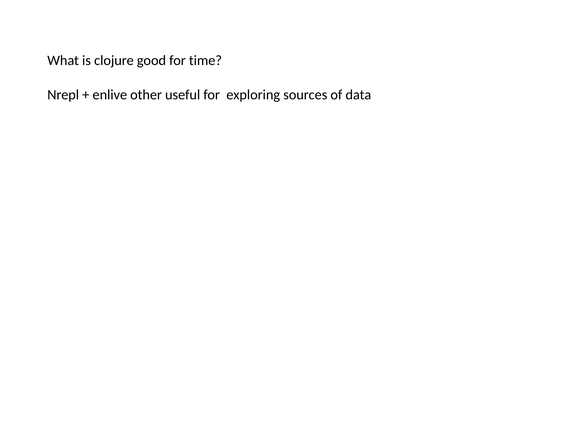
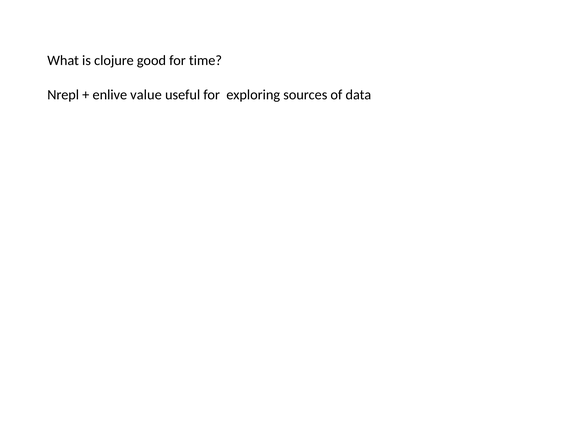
other: other -> value
